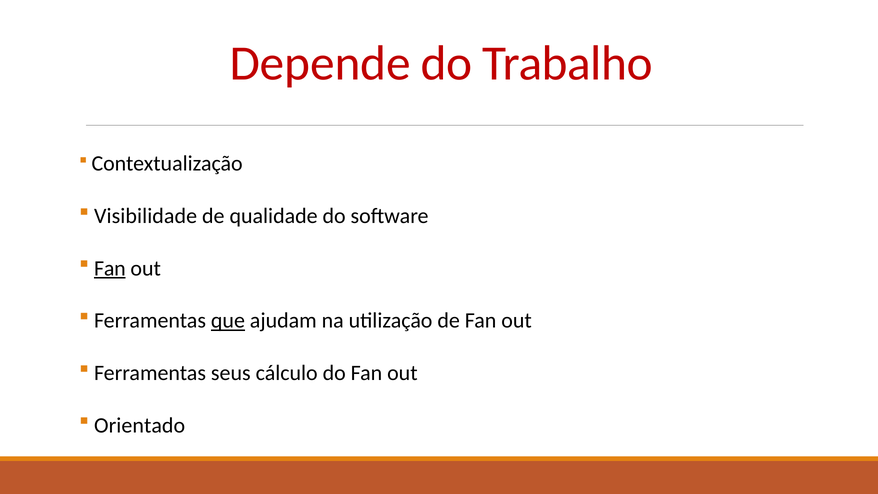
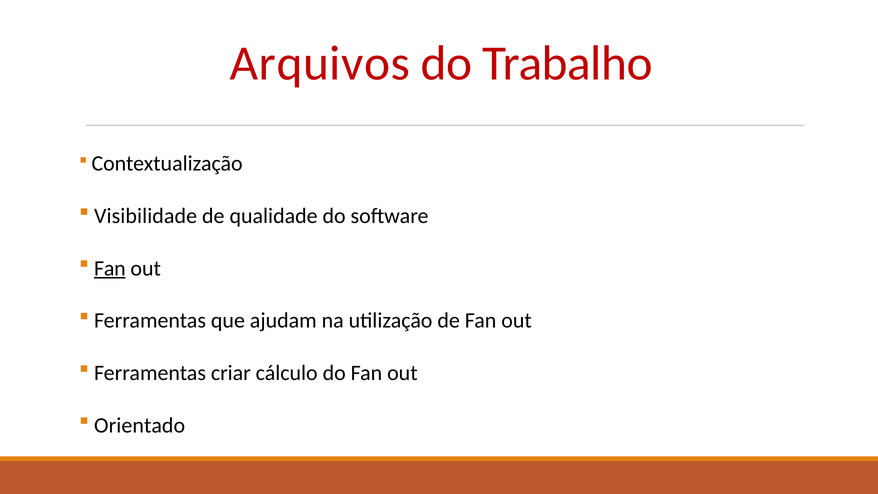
Depende: Depende -> Arquivos
que underline: present -> none
seus: seus -> criar
